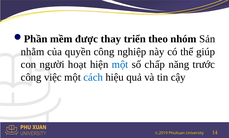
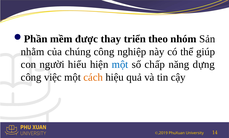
quyền: quyền -> chúng
hoạt: hoạt -> hiểu
trước: trước -> dựng
cách colour: blue -> orange
